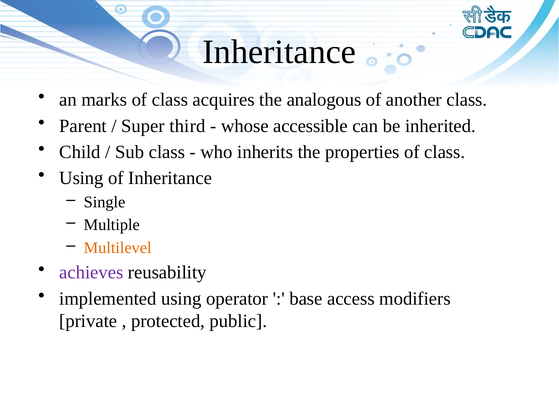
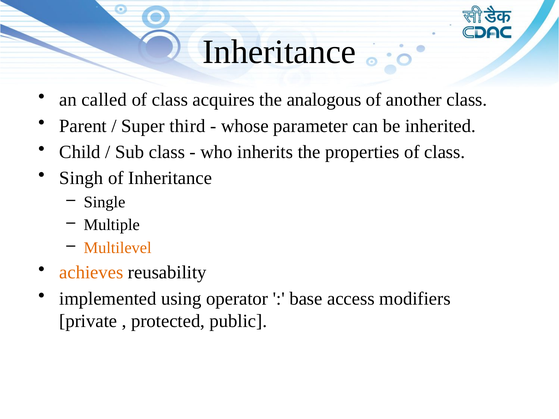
marks: marks -> called
accessible: accessible -> parameter
Using at (81, 178): Using -> Singh
achieves colour: purple -> orange
